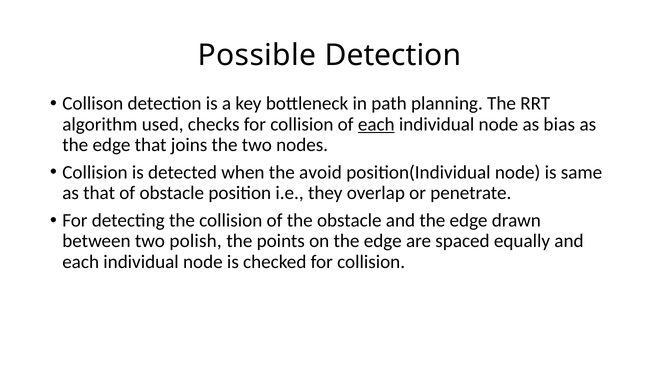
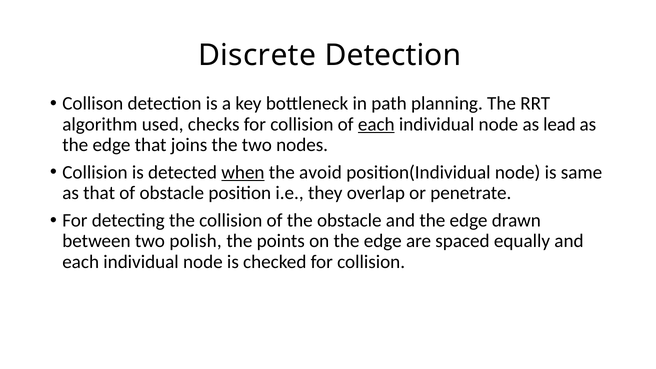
Possible: Possible -> Discrete
bias: bias -> lead
when underline: none -> present
